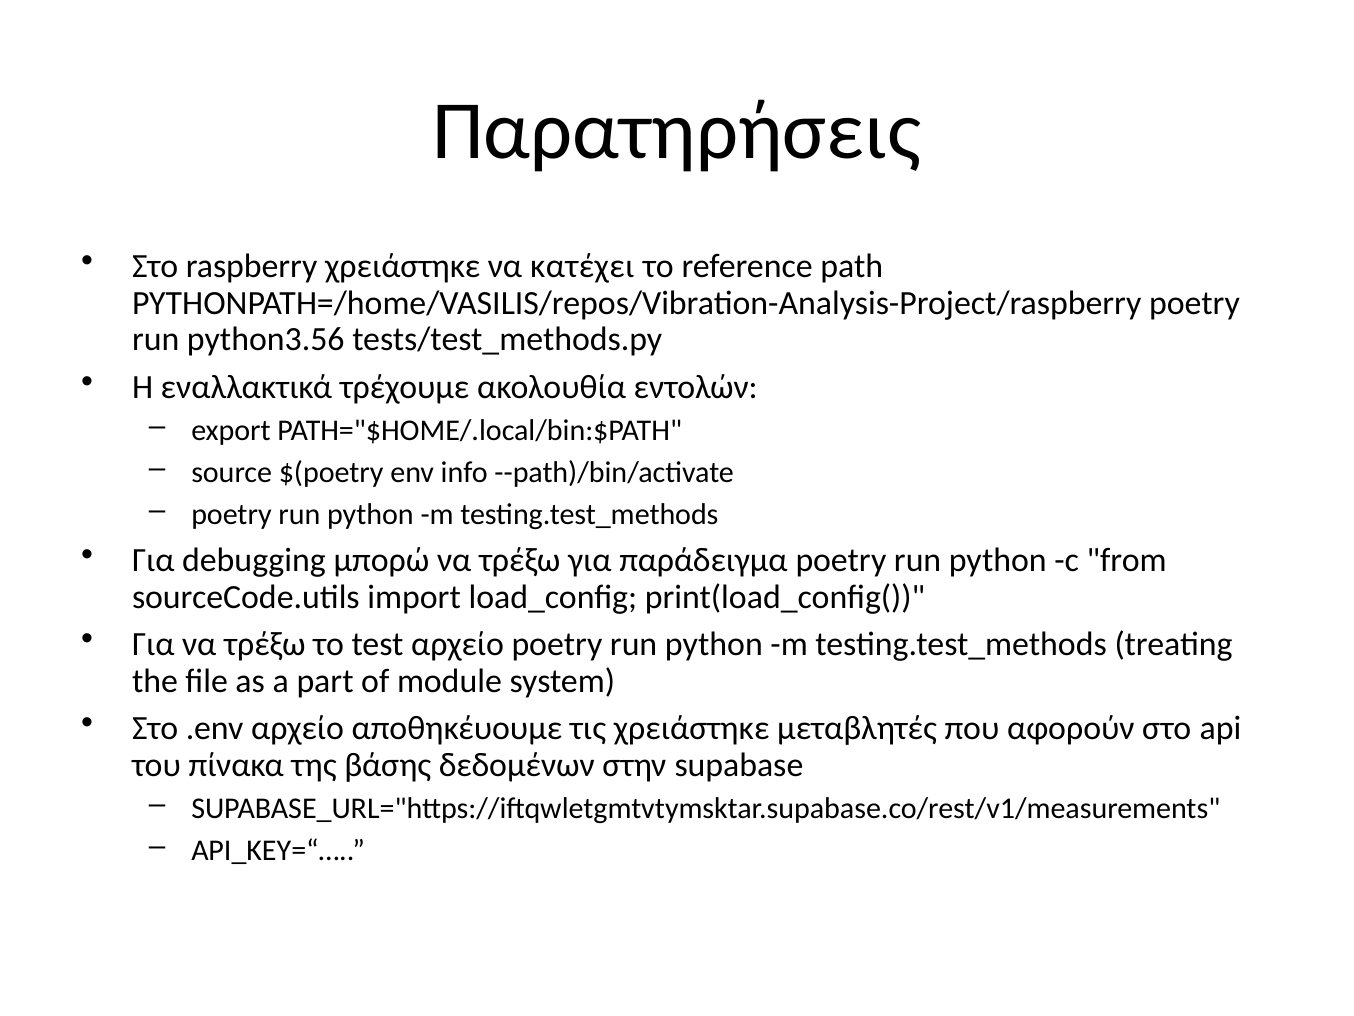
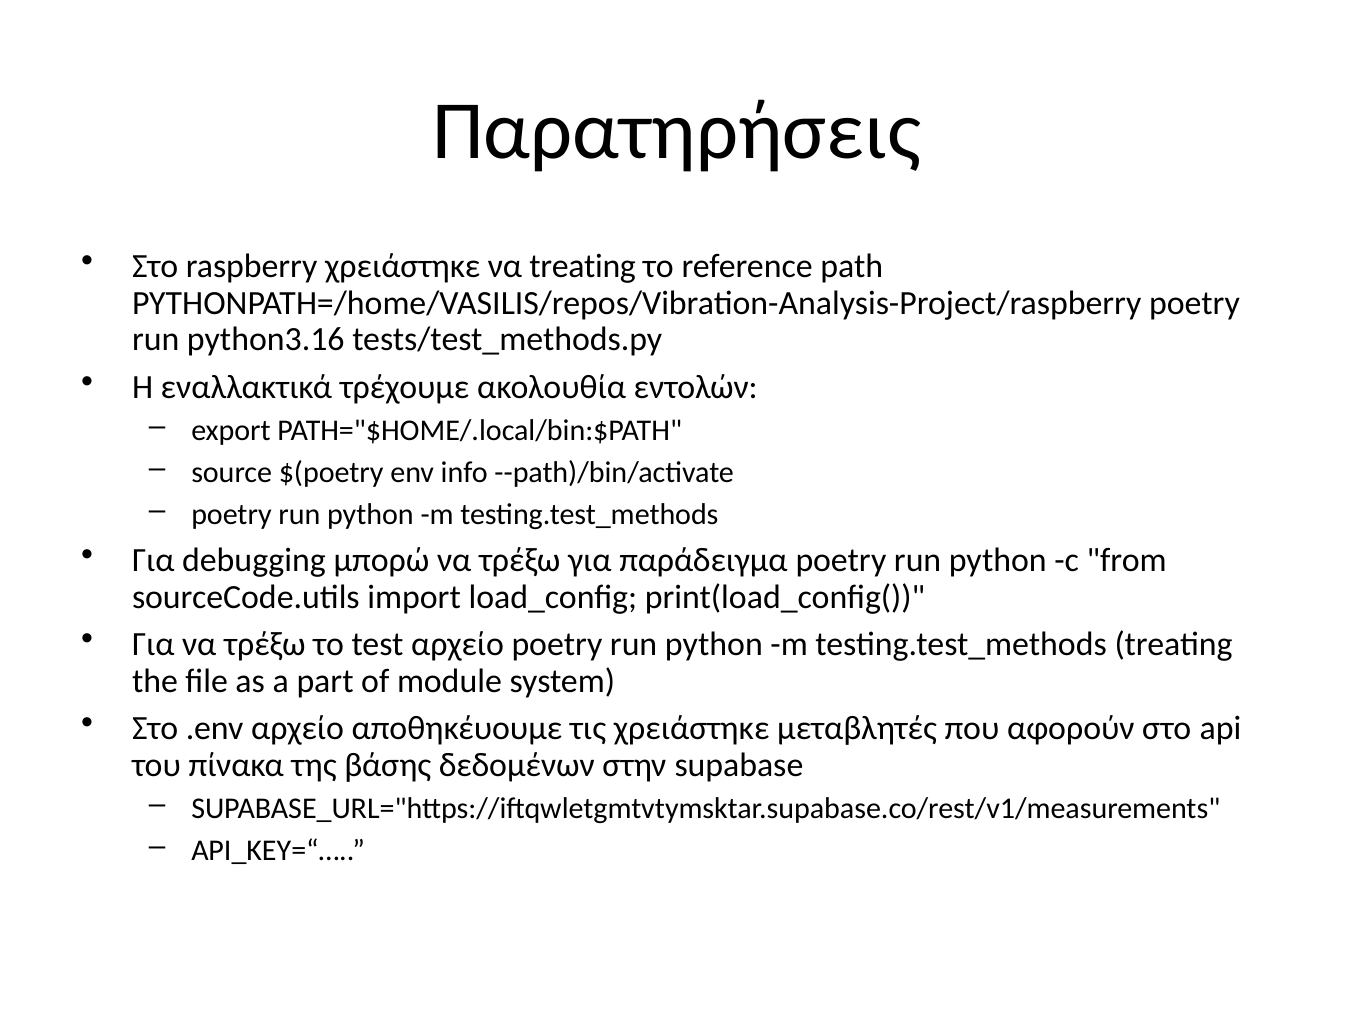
να κατέχει: κατέχει -> treating
python3.56: python3.56 -> python3.16
